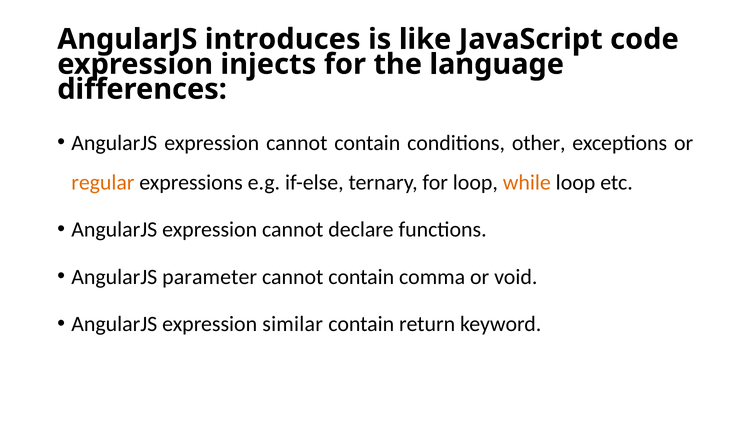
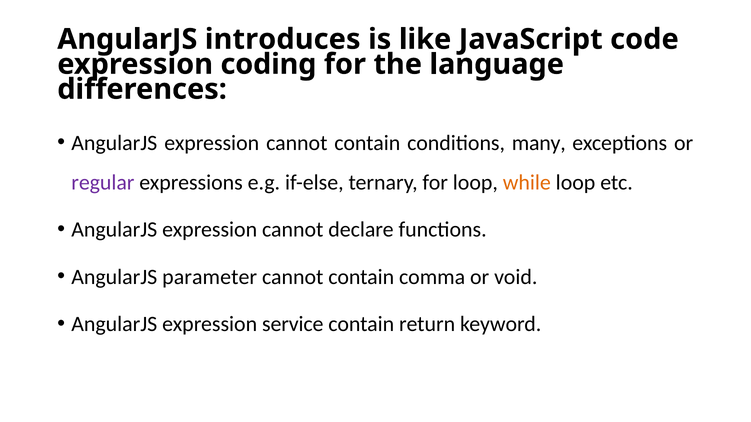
injects: injects -> coding
other: other -> many
regular colour: orange -> purple
similar: similar -> service
